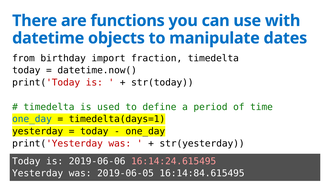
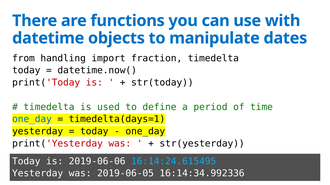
birthday: birthday -> handling
16:14:24.615495 colour: pink -> light blue
16:14:84.615495: 16:14:84.615495 -> 16:14:34.992336
